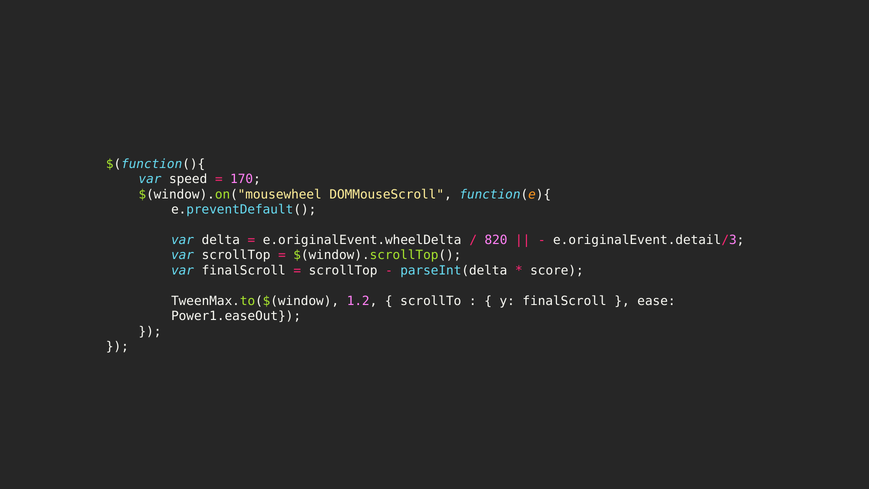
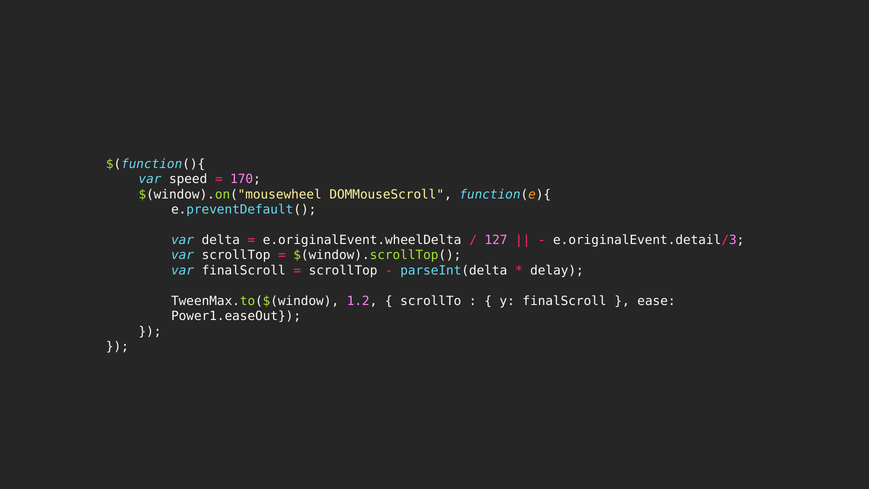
820: 820 -> 127
score: score -> delay
